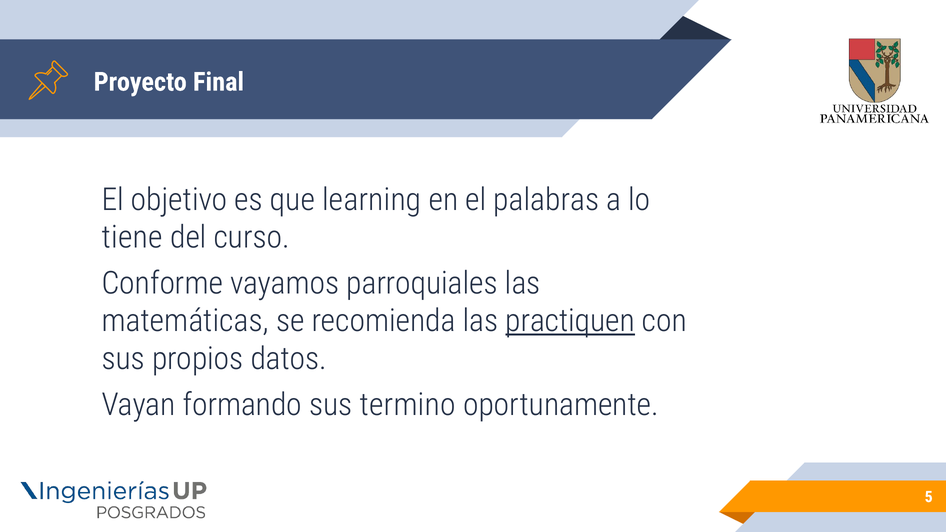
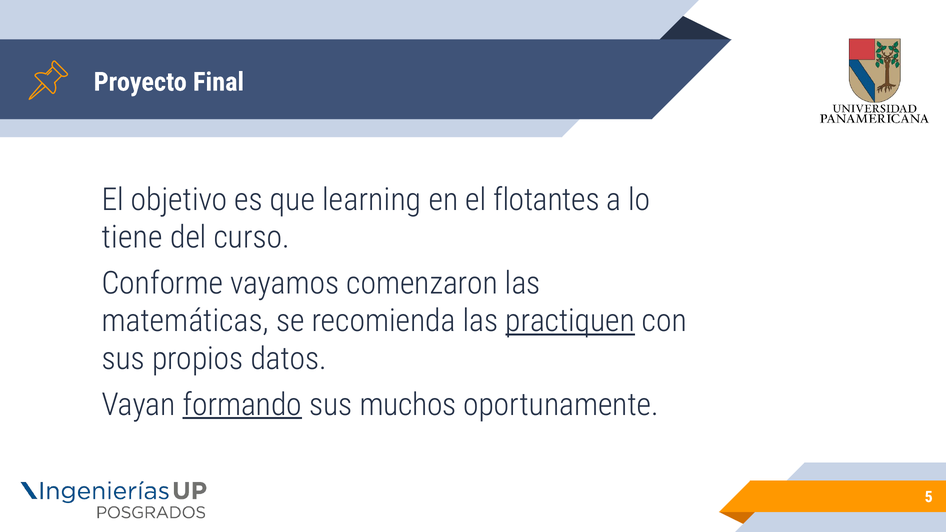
palabras: palabras -> flotantes
parroquiales: parroquiales -> comenzaron
formando underline: none -> present
termino: termino -> muchos
